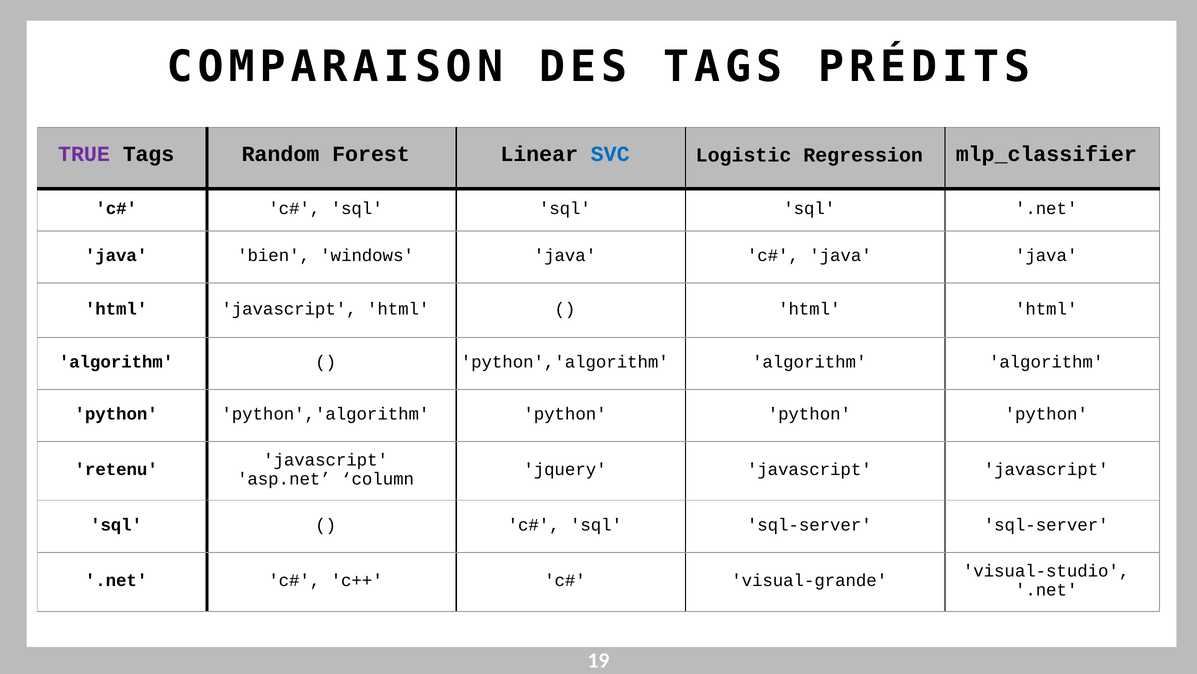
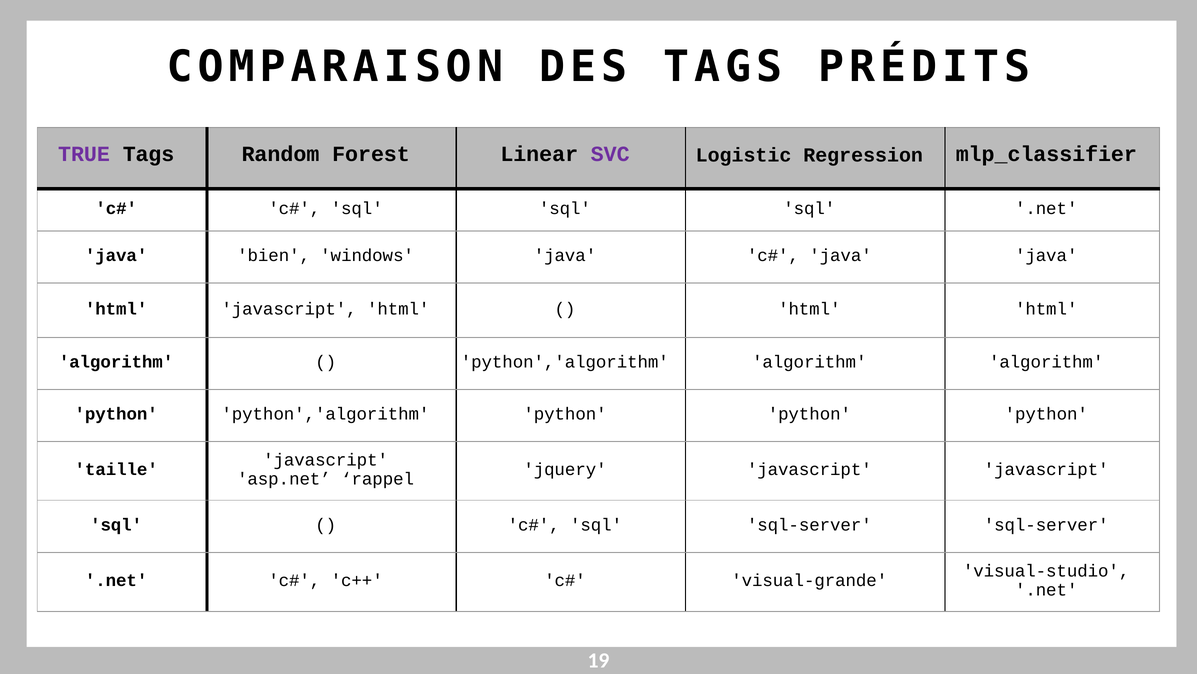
SVC colour: blue -> purple
retenu: retenu -> taille
column: column -> rappel
